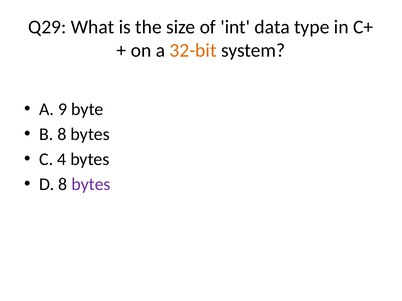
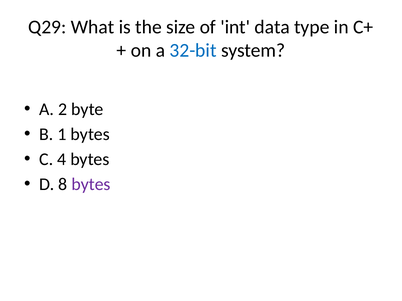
32-bit colour: orange -> blue
9: 9 -> 2
B 8: 8 -> 1
